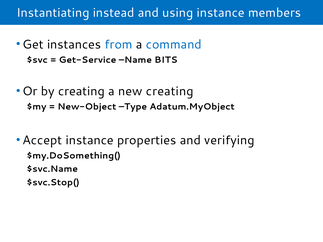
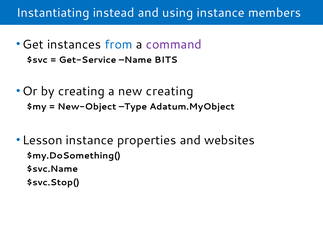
command colour: blue -> purple
Accept: Accept -> Lesson
verifying: verifying -> websites
